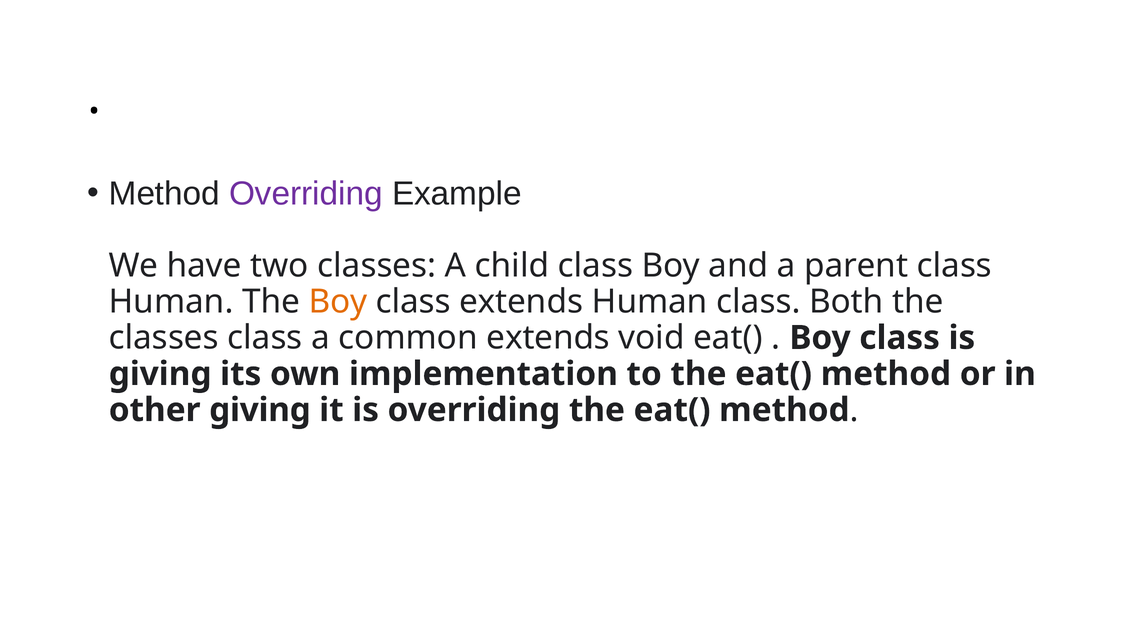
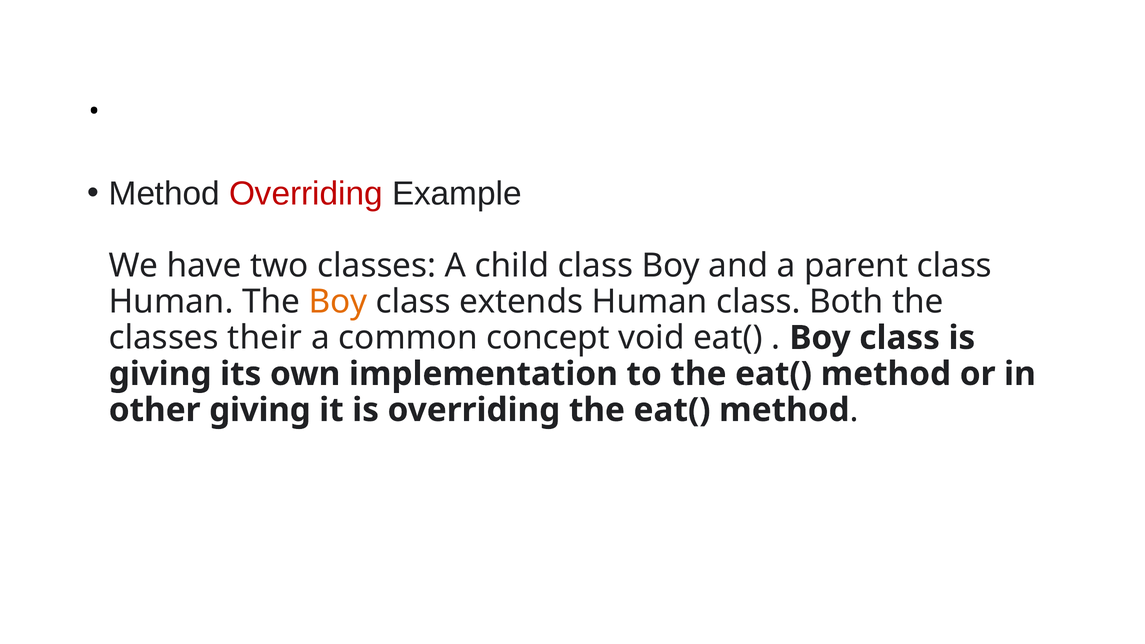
Overriding at (306, 194) colour: purple -> red
classes class: class -> their
common extends: extends -> concept
